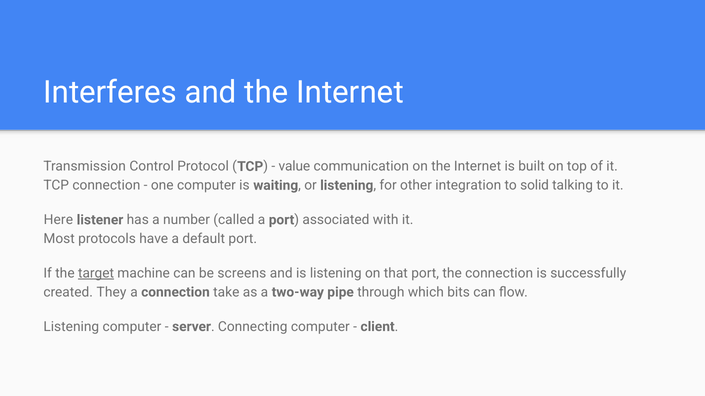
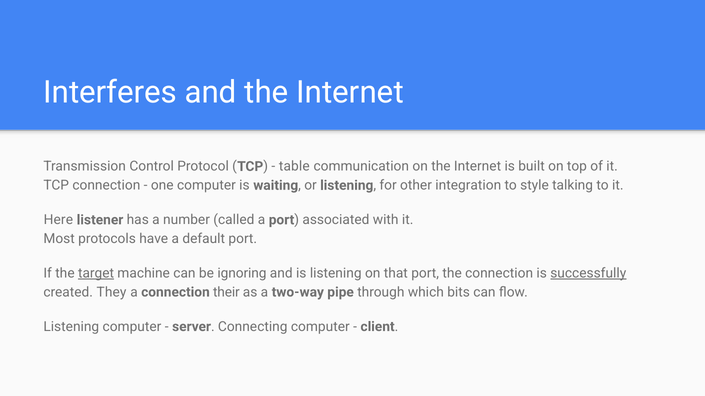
value: value -> table
solid: solid -> style
screens: screens -> ignoring
successfully underline: none -> present
take: take -> their
